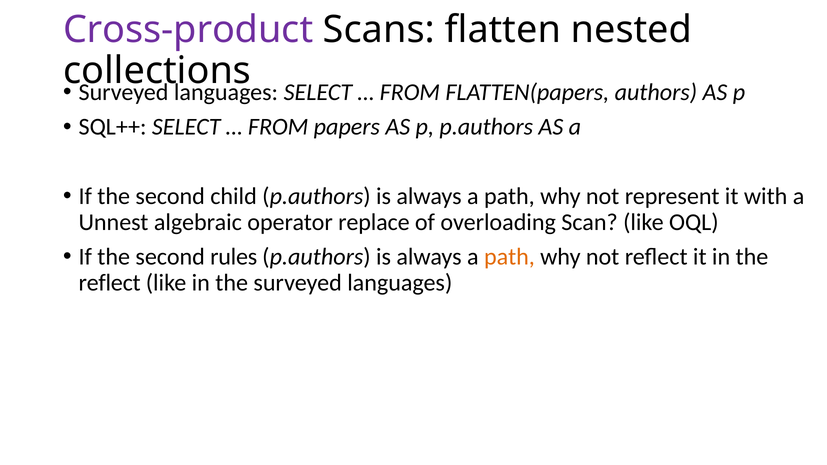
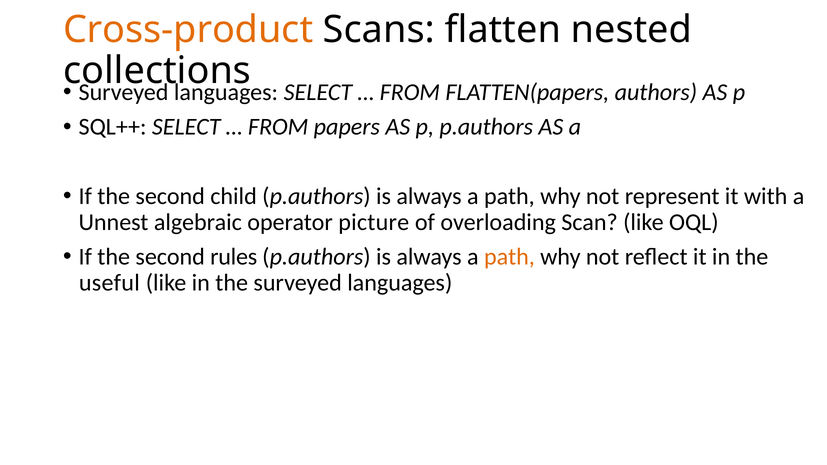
Cross-product colour: purple -> orange
replace: replace -> picture
reflect at (110, 283): reflect -> useful
